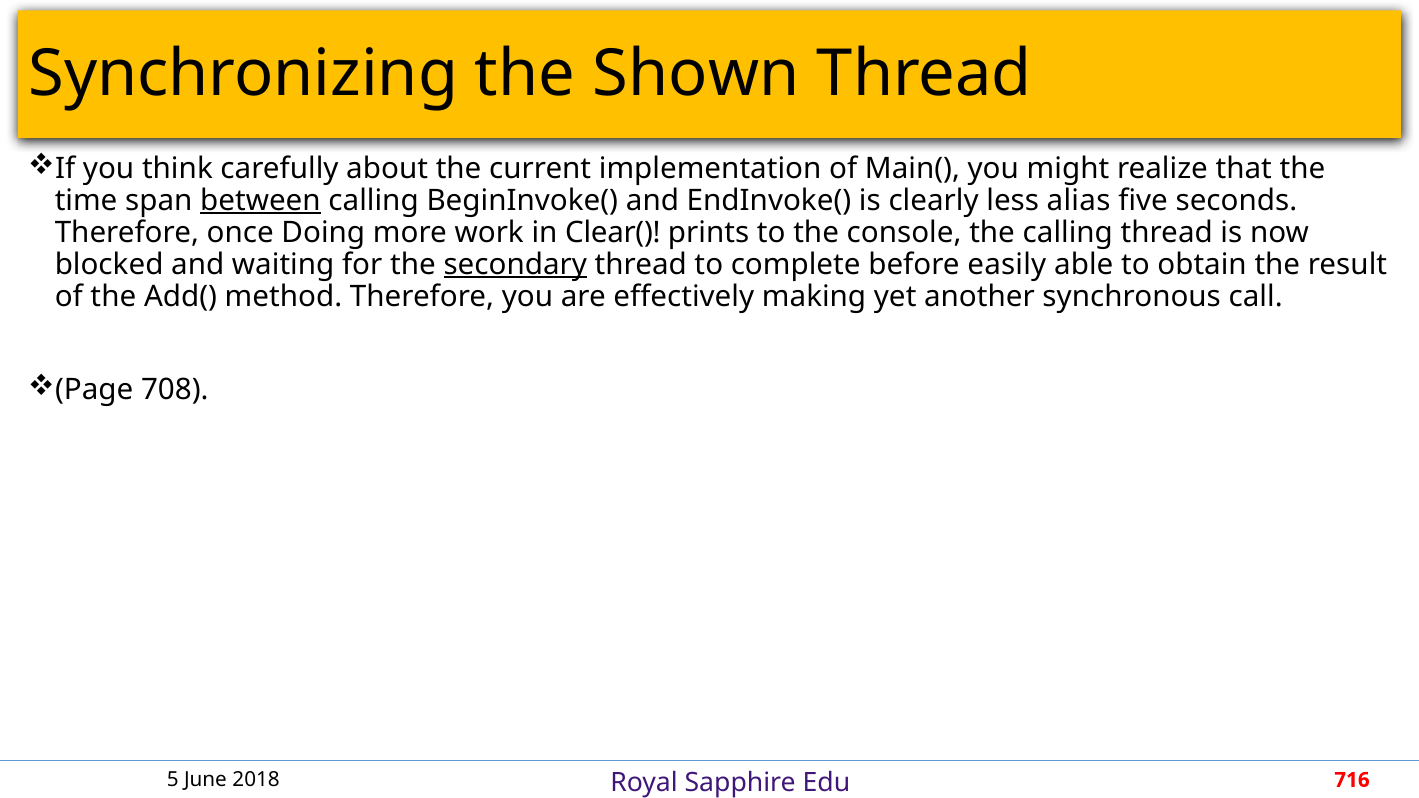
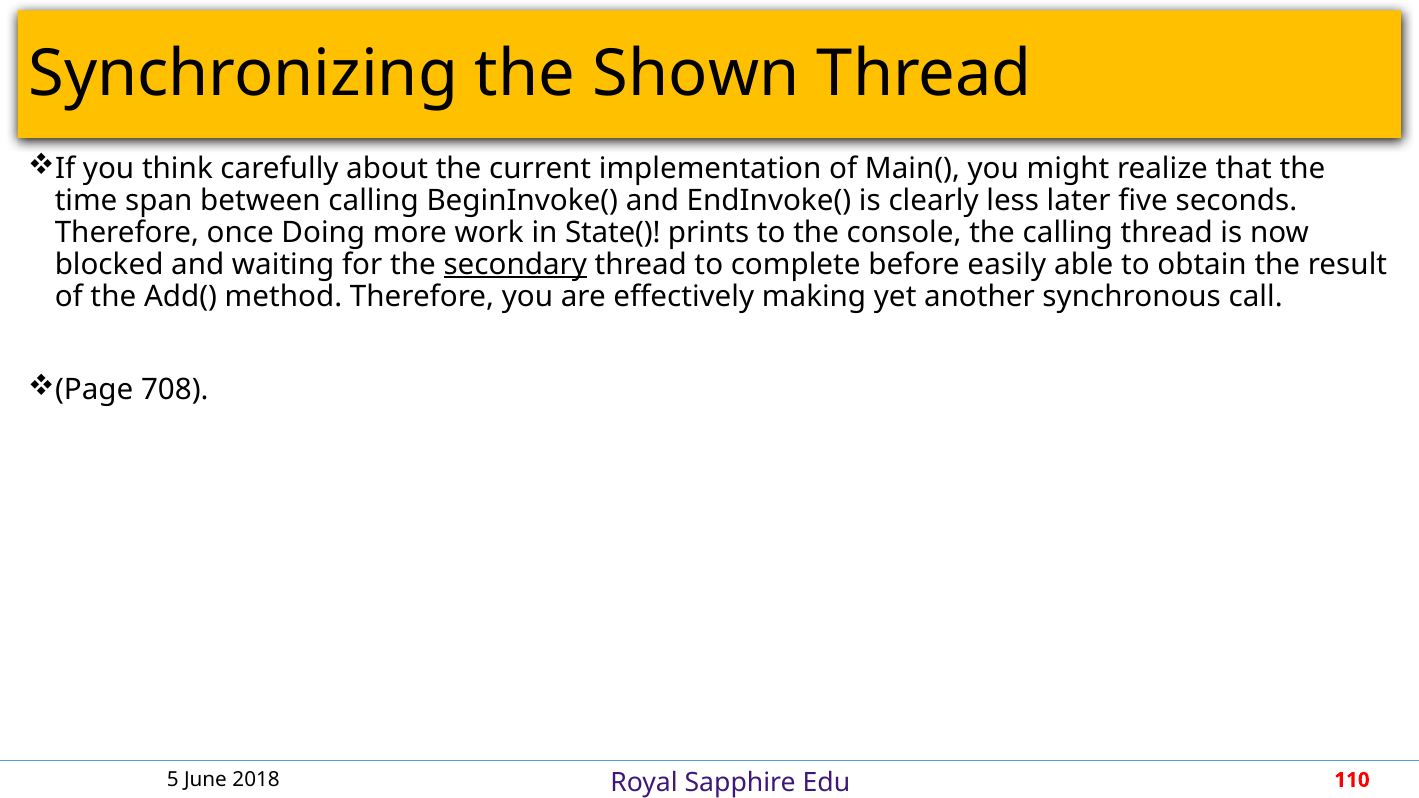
between underline: present -> none
alias: alias -> later
Clear(: Clear( -> State(
716: 716 -> 110
